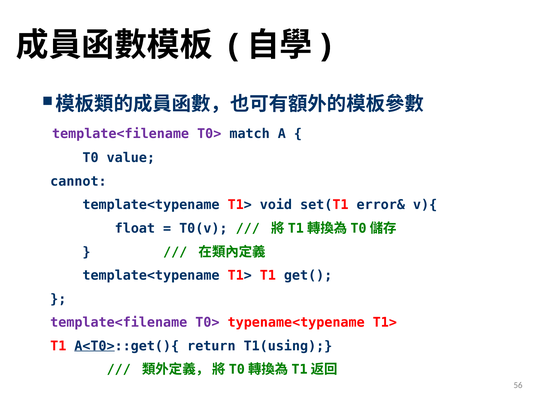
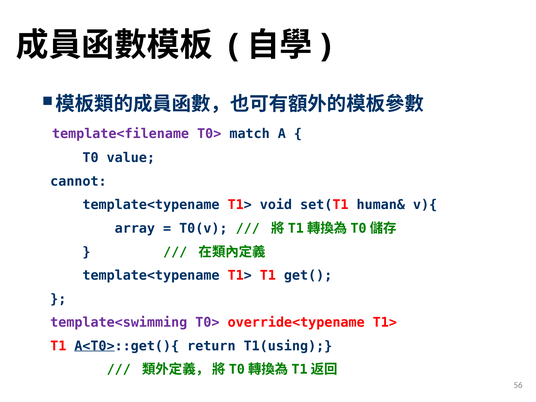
error&: error& -> human&
float: float -> array
template<filename at (119, 323): template<filename -> template<swimming
typename<typename: typename<typename -> override<typename
